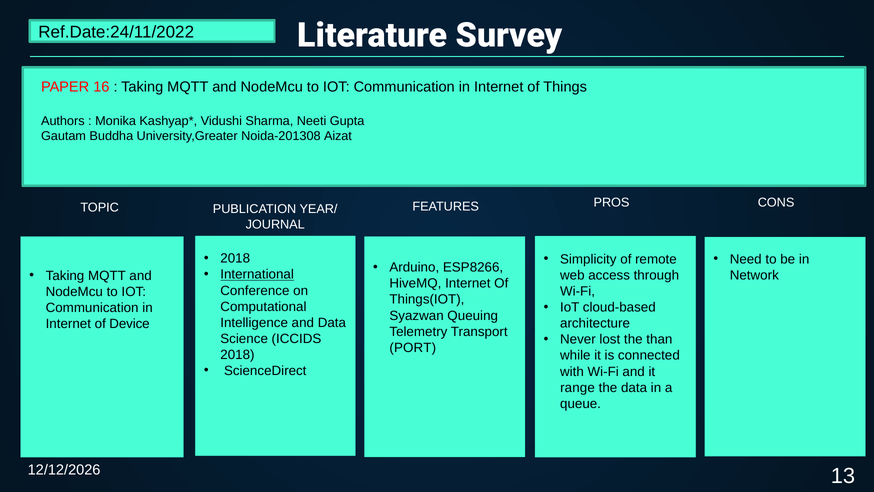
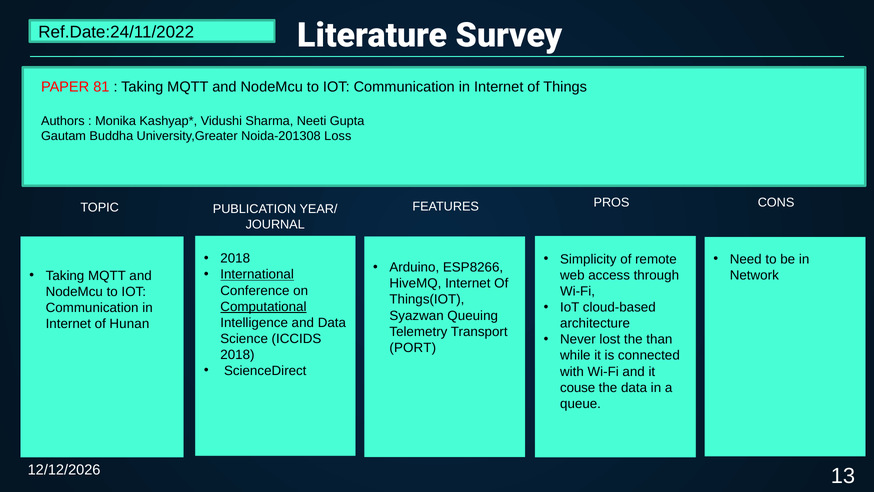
16: 16 -> 81
Aizat: Aizat -> Loss
Computational underline: none -> present
Device: Device -> Hunan
range: range -> couse
